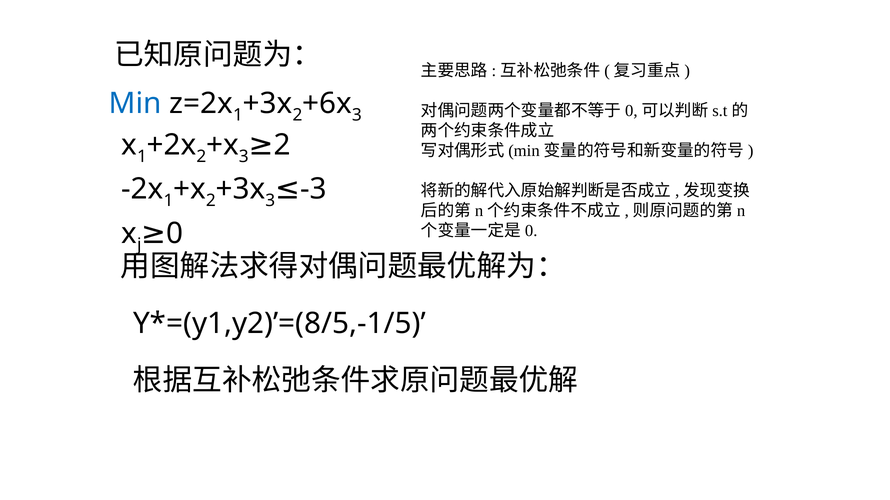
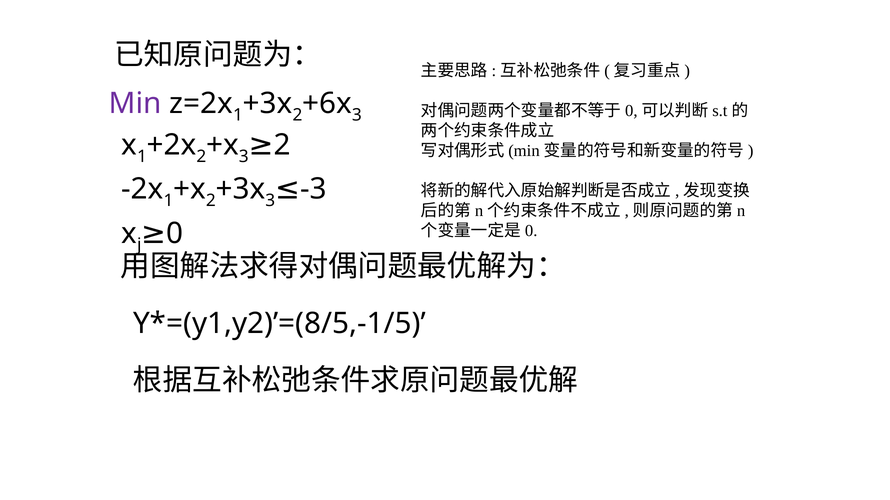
Min colour: blue -> purple
